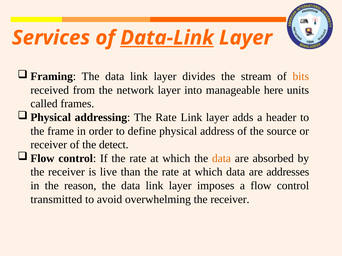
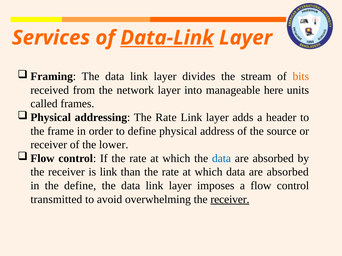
detect: detect -> lower
data at (221, 159) colour: orange -> blue
is live: live -> link
which data are addresses: addresses -> absorbed
the reason: reason -> define
receiver at (230, 200) underline: none -> present
